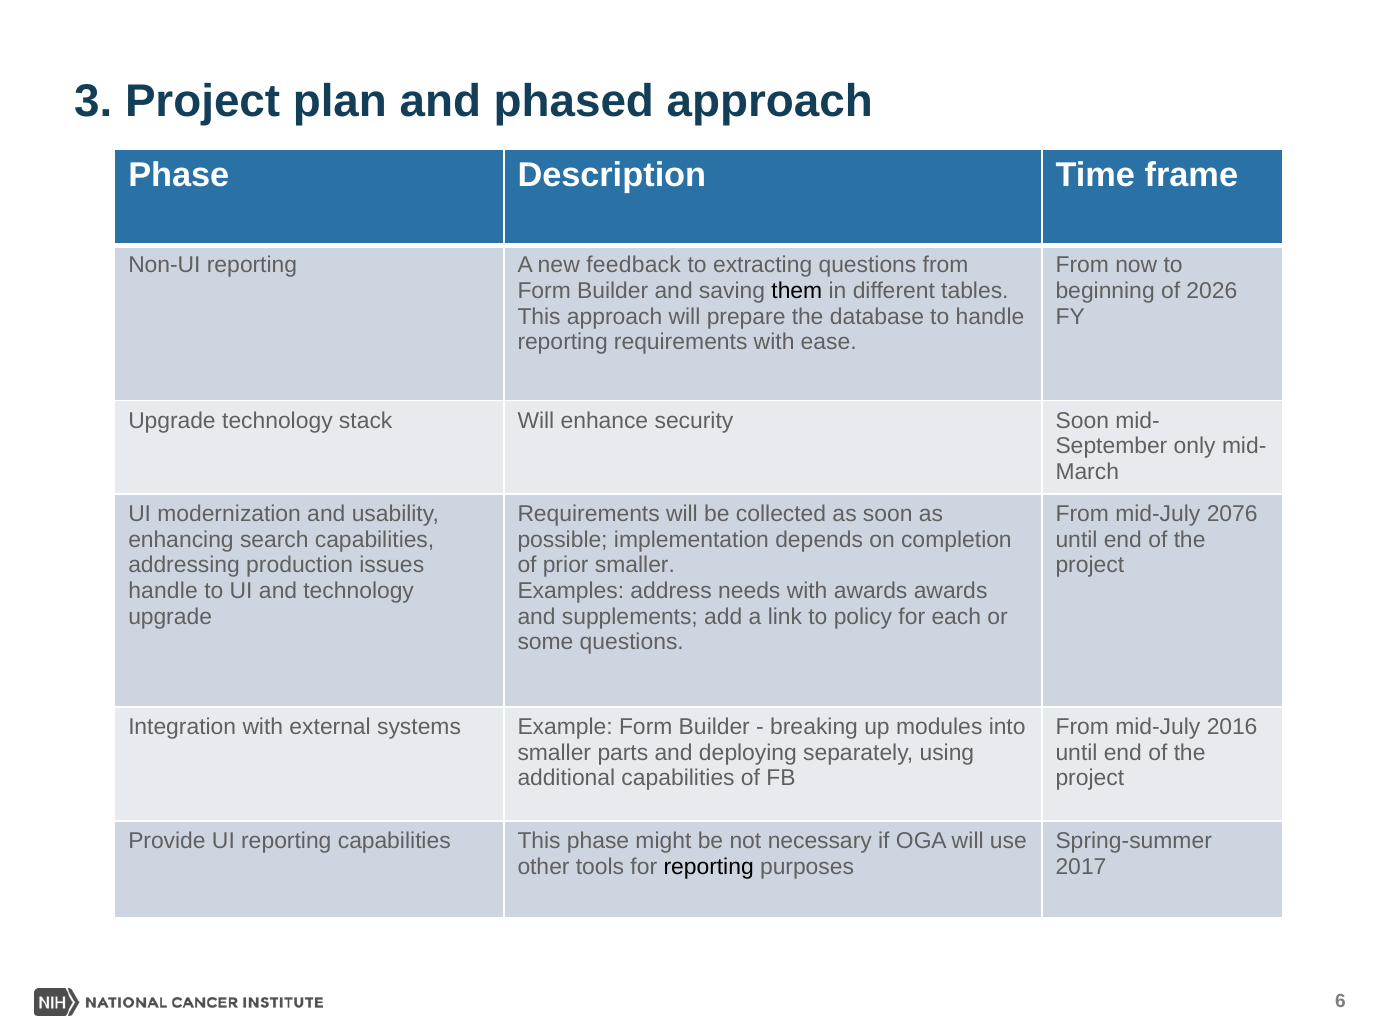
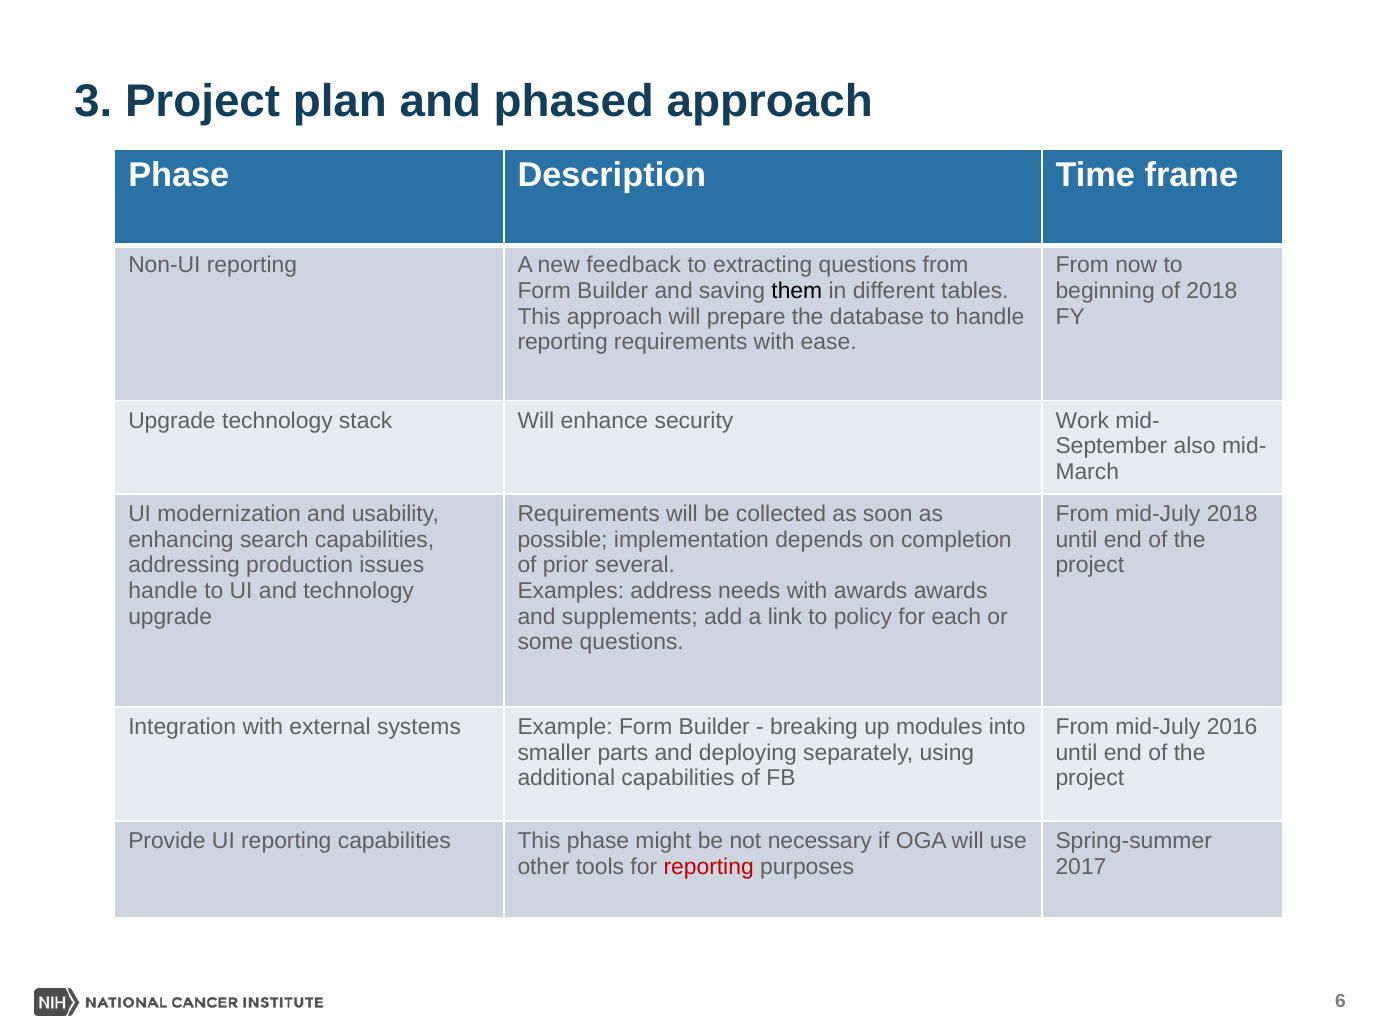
of 2026: 2026 -> 2018
security Soon: Soon -> Work
only: only -> also
mid-July 2076: 2076 -> 2018
prior smaller: smaller -> several
reporting at (709, 867) colour: black -> red
